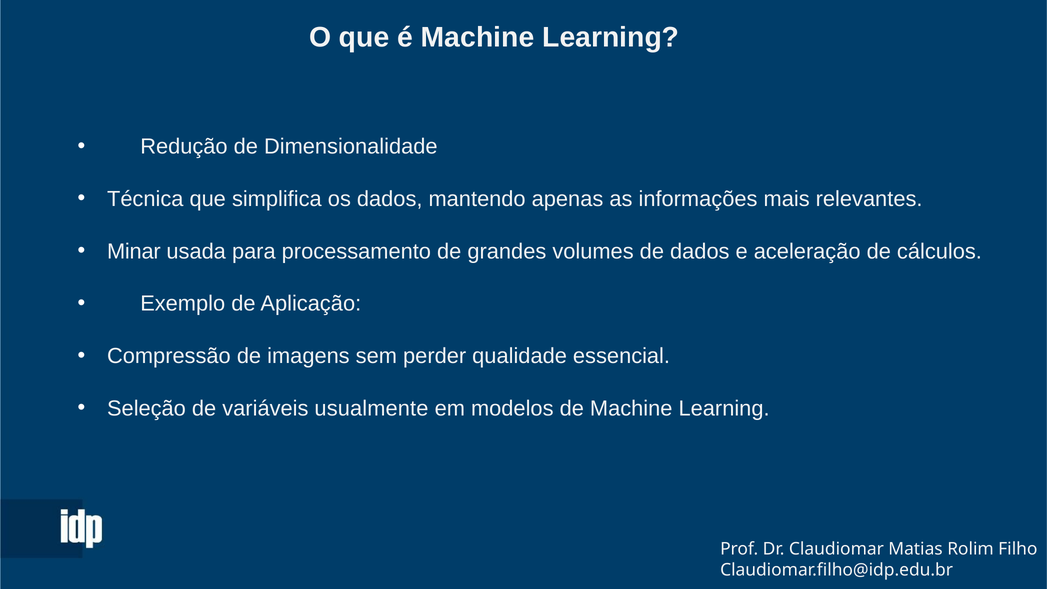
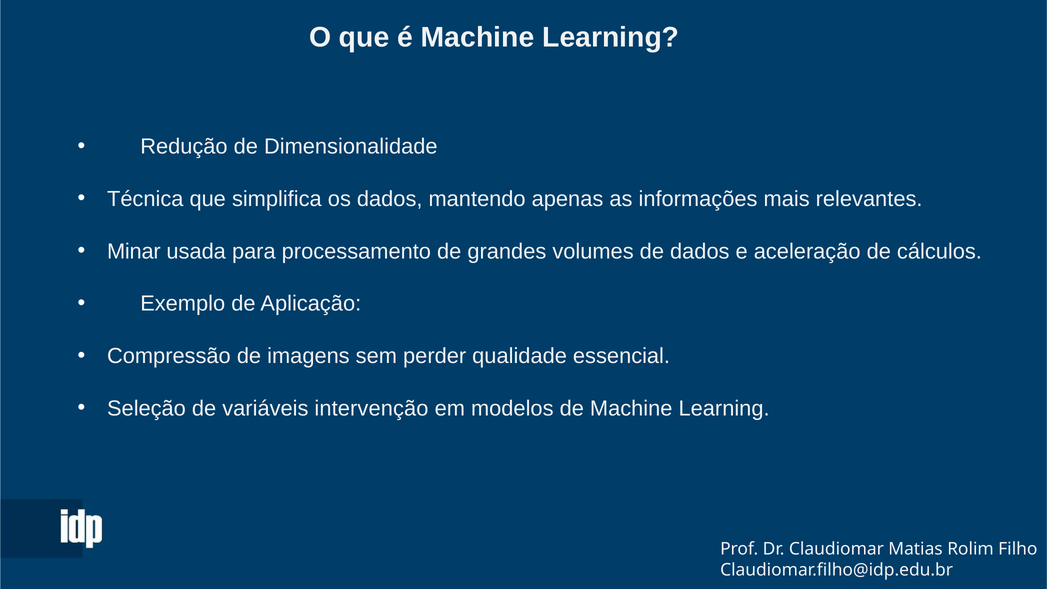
usualmente: usualmente -> intervenção
